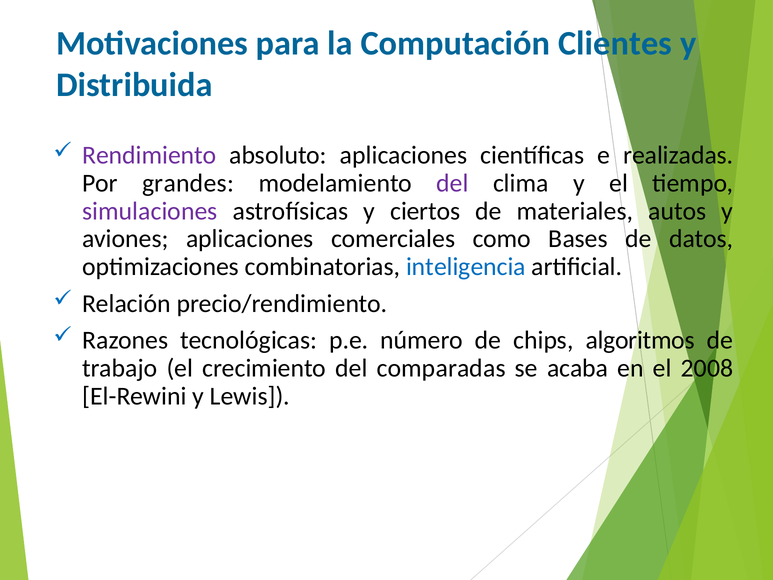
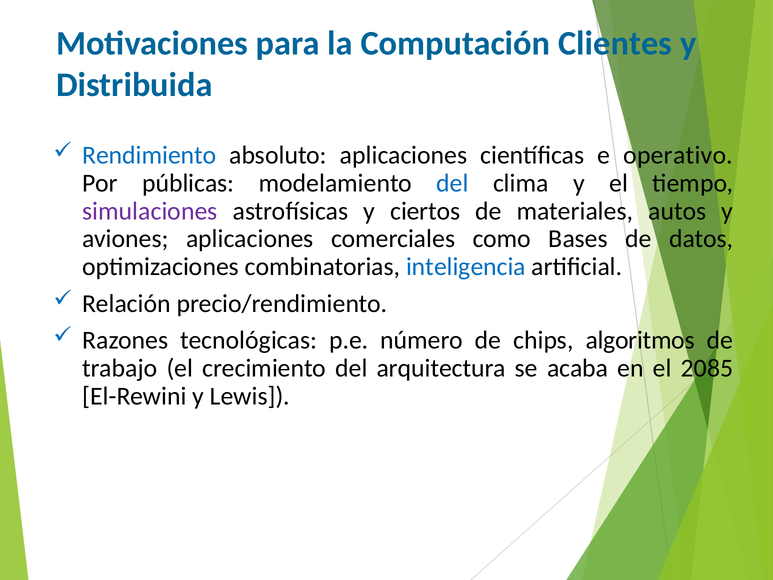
Rendimiento colour: purple -> blue
realizadas: realizadas -> operativo
grandes: grandes -> públicas
del at (453, 183) colour: purple -> blue
comparadas: comparadas -> arquitectura
2008: 2008 -> 2085
